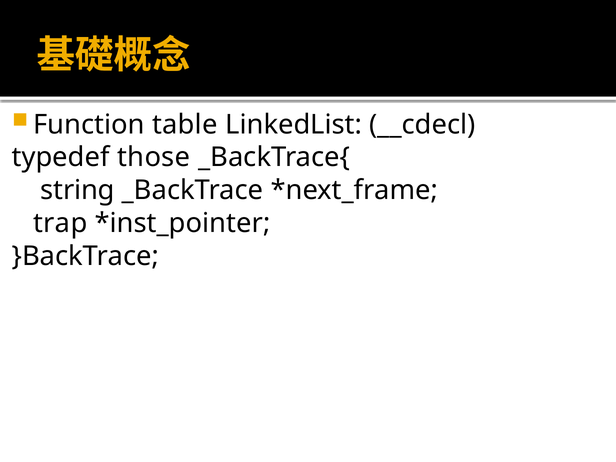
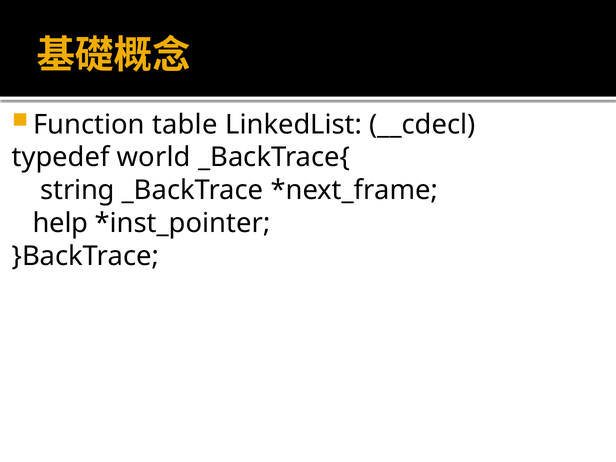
those: those -> world
trap: trap -> help
